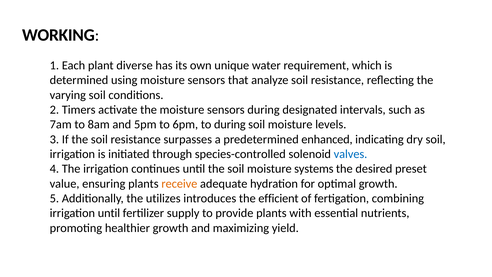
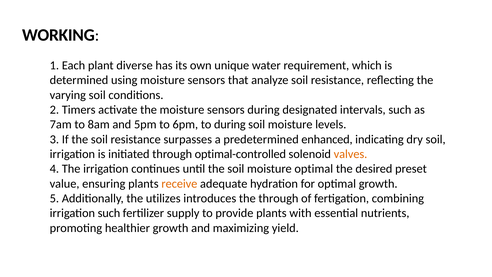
species-controlled: species-controlled -> optimal-controlled
valves colour: blue -> orange
moisture systems: systems -> optimal
the efficient: efficient -> through
irrigation until: until -> such
